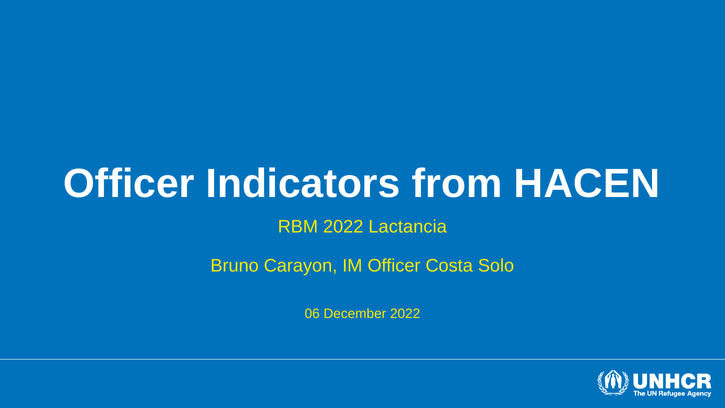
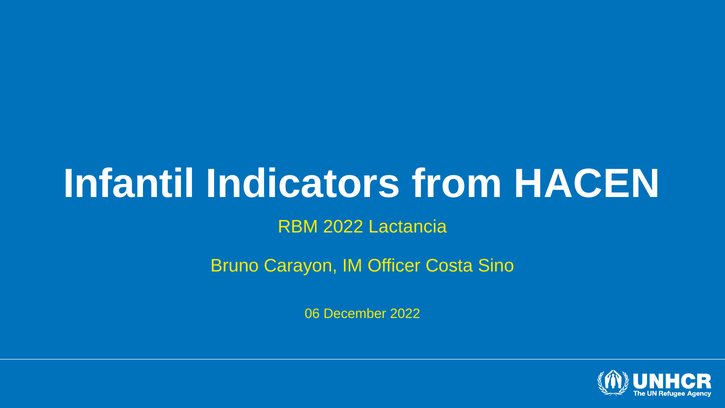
Officer at (129, 184): Officer -> Infantil
Solo: Solo -> Sino
